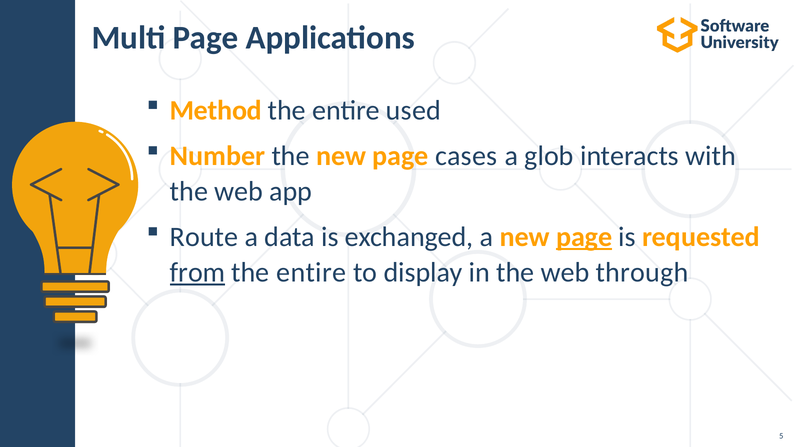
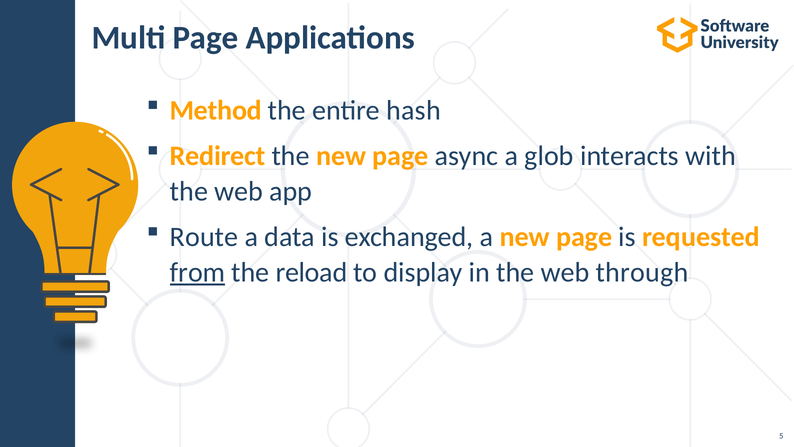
used: used -> hash
Number: Number -> Redirect
cases: cases -> async
page at (584, 237) underline: present -> none
entire at (311, 272): entire -> reload
